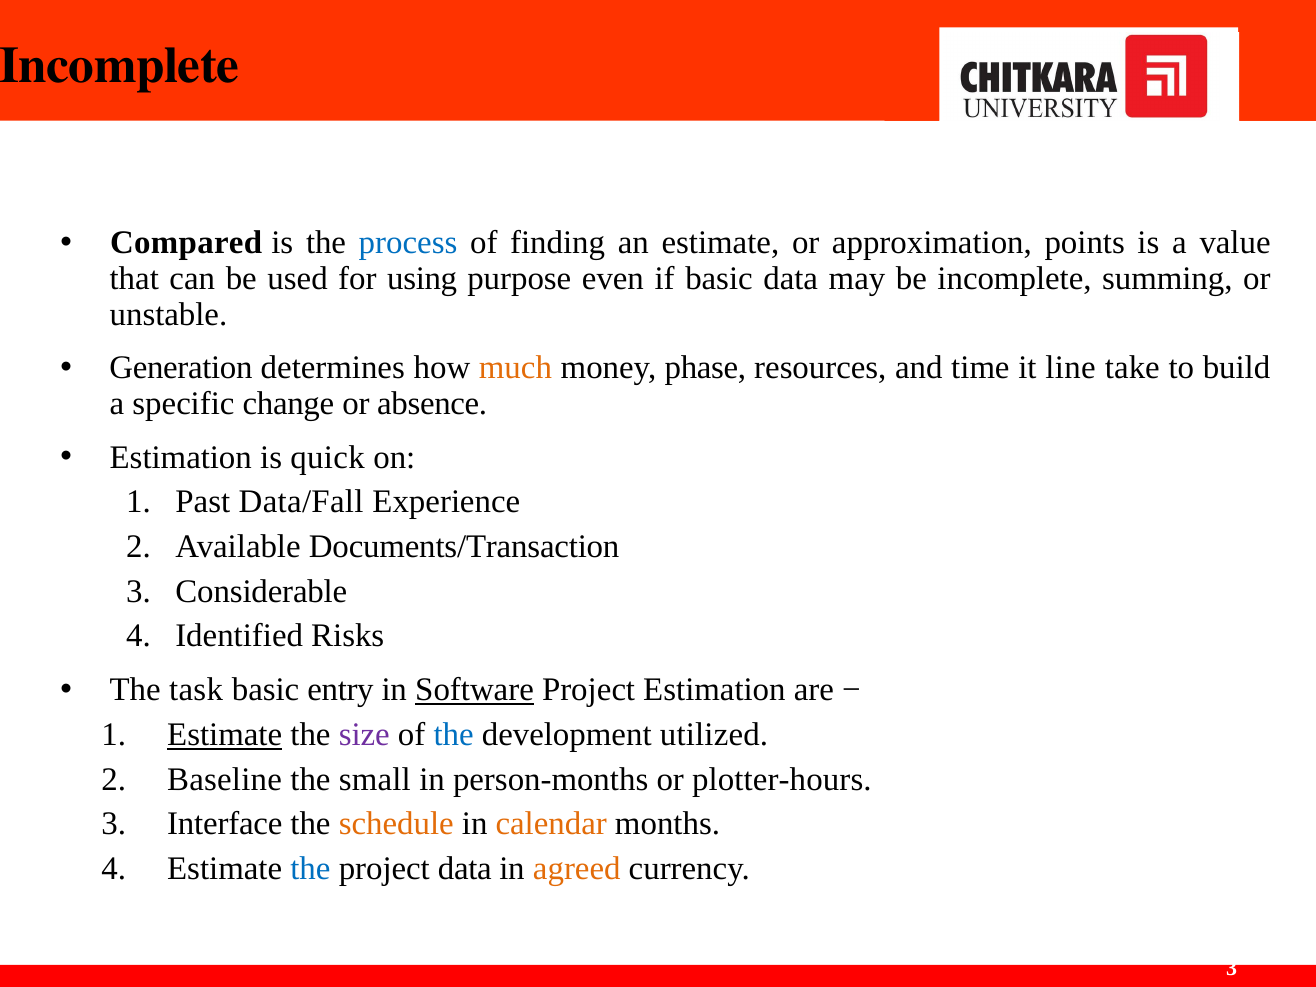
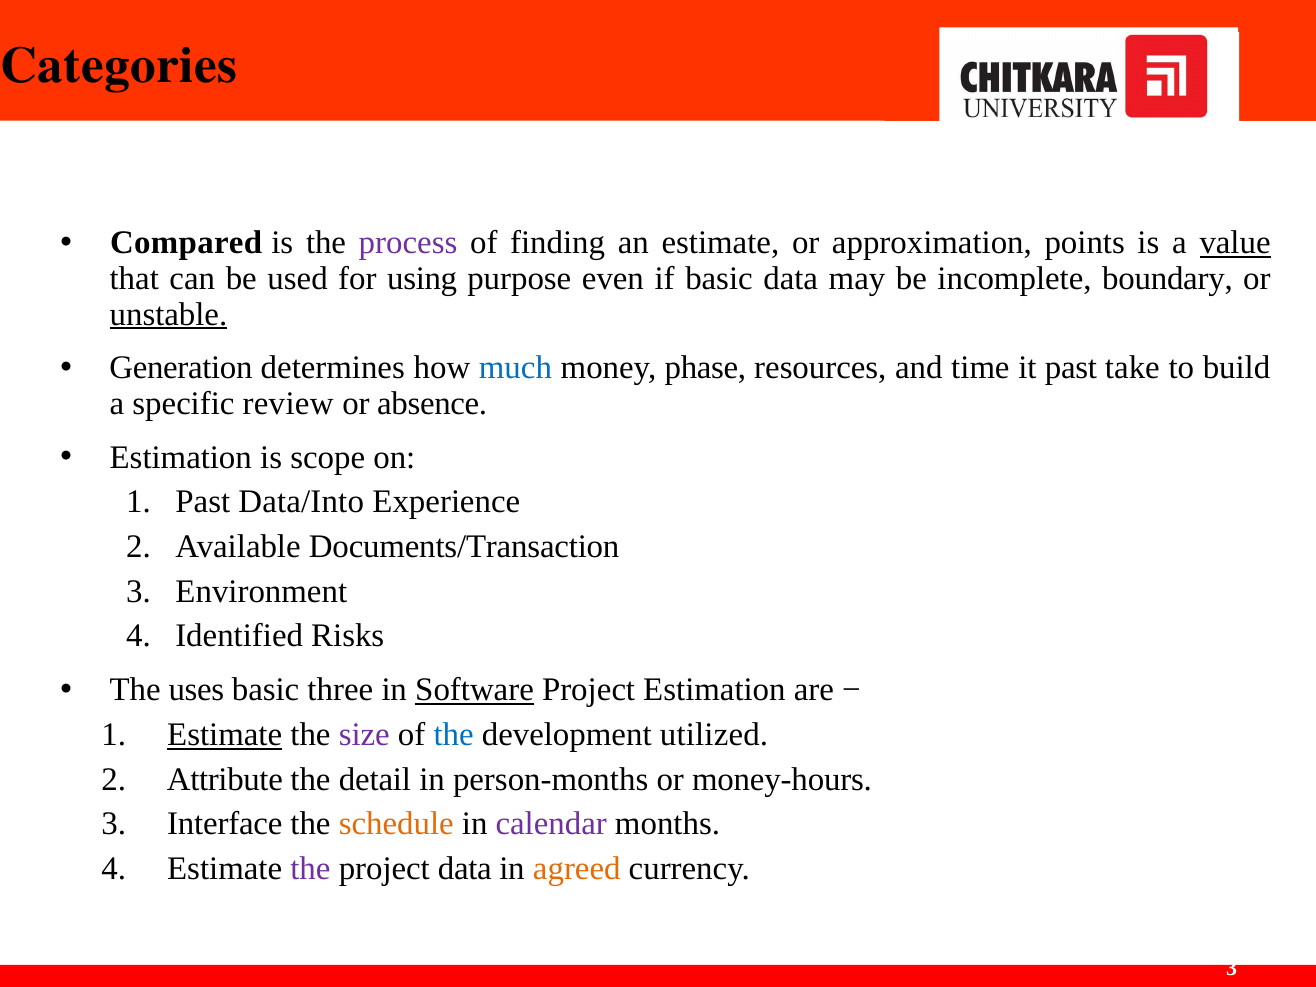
Incomplete at (119, 65): Incomplete -> Categories
process colour: blue -> purple
value underline: none -> present
summing: summing -> boundary
unstable underline: none -> present
much colour: orange -> blue
it line: line -> past
change: change -> review
quick: quick -> scope
Data/Fall: Data/Fall -> Data/Into
Considerable: Considerable -> Environment
task: task -> uses
entry: entry -> three
Baseline: Baseline -> Attribute
small: small -> detail
plotter-hours: plotter-hours -> money-hours
calendar colour: orange -> purple
the at (310, 868) colour: blue -> purple
